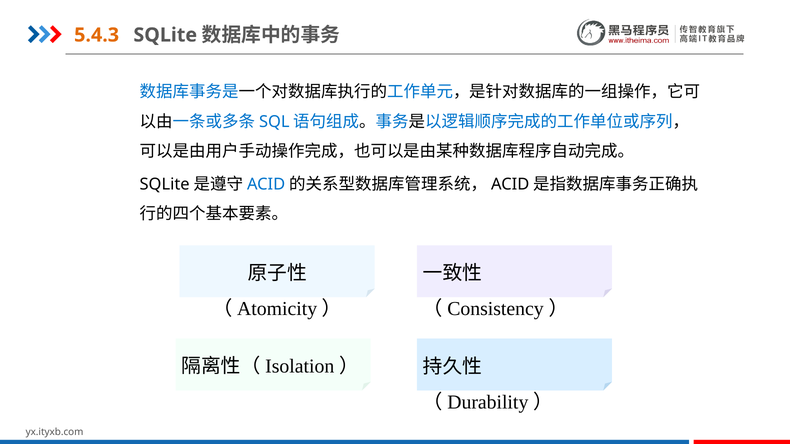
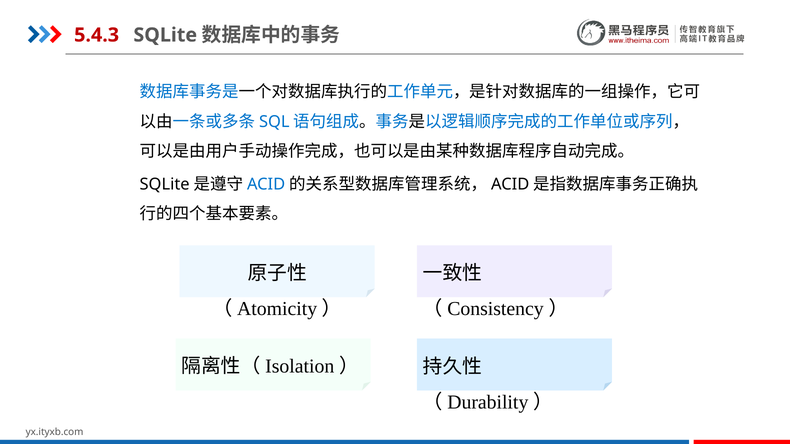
5.4.3 colour: orange -> red
